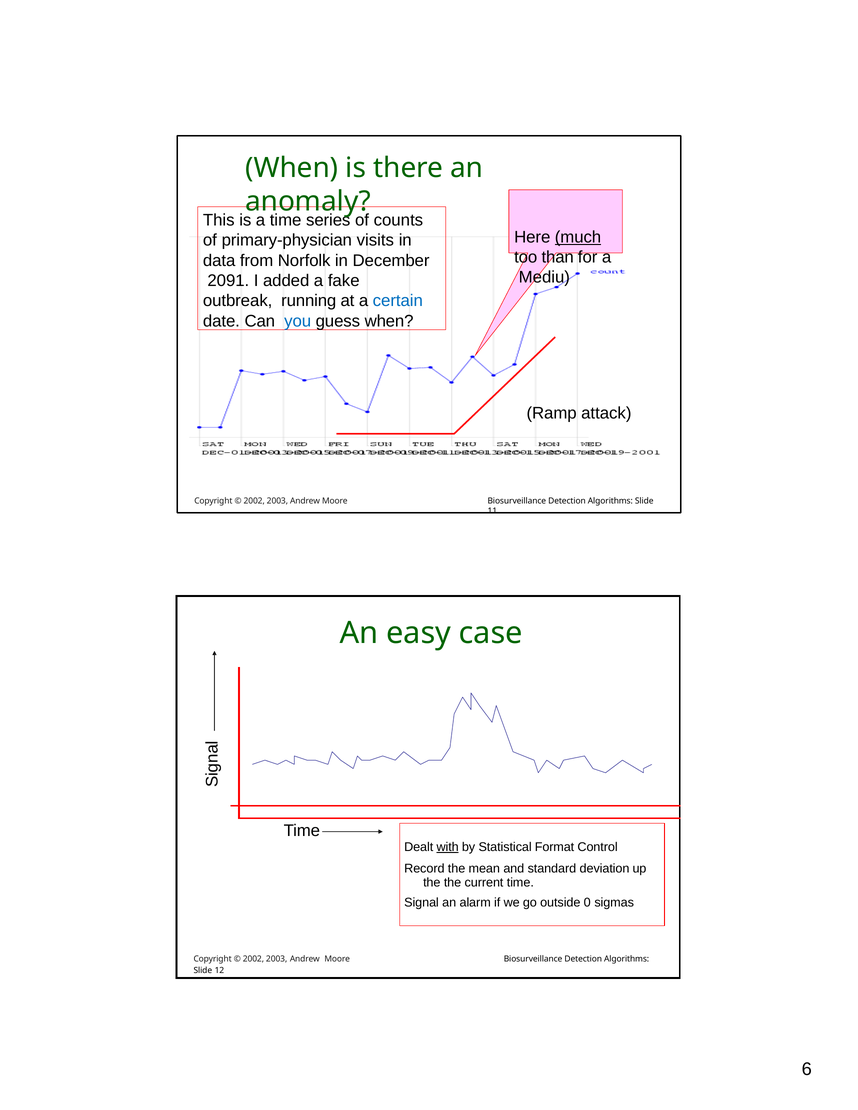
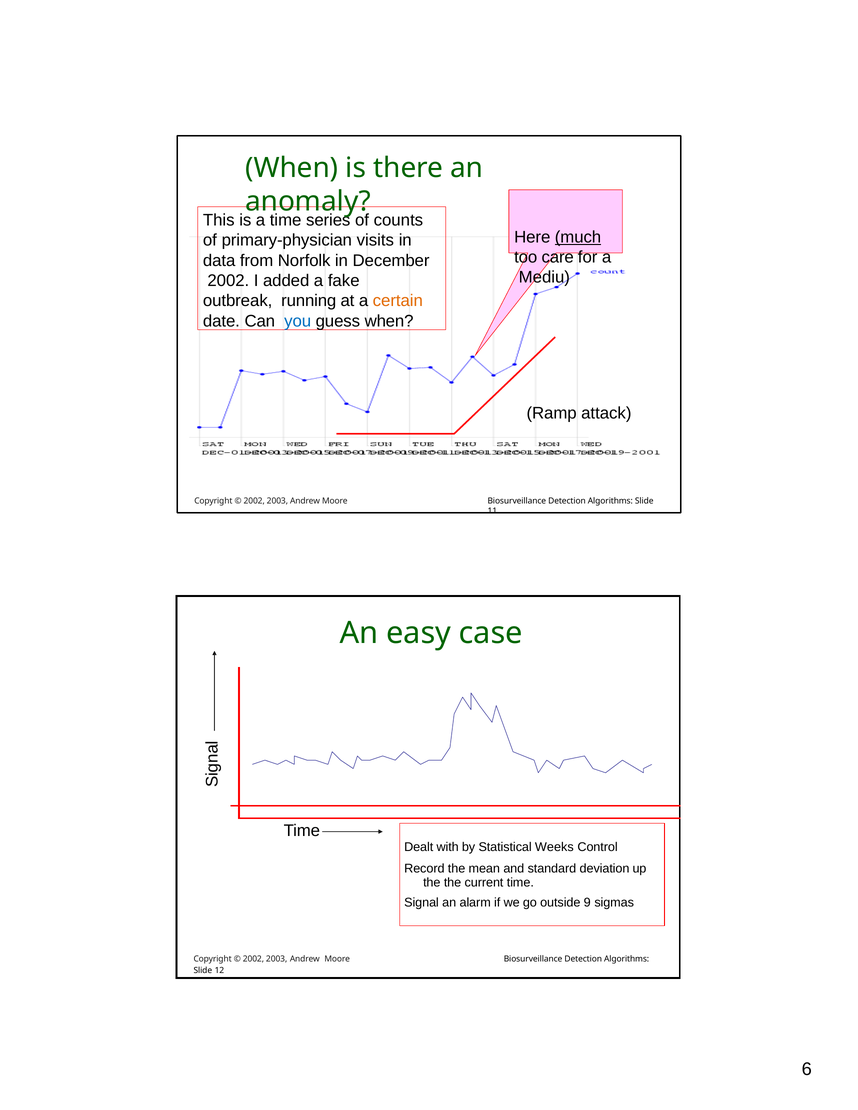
than: than -> care
2091 at (228, 281): 2091 -> 2002
certain colour: blue -> orange
with underline: present -> none
Format: Format -> Weeks
0: 0 -> 9
